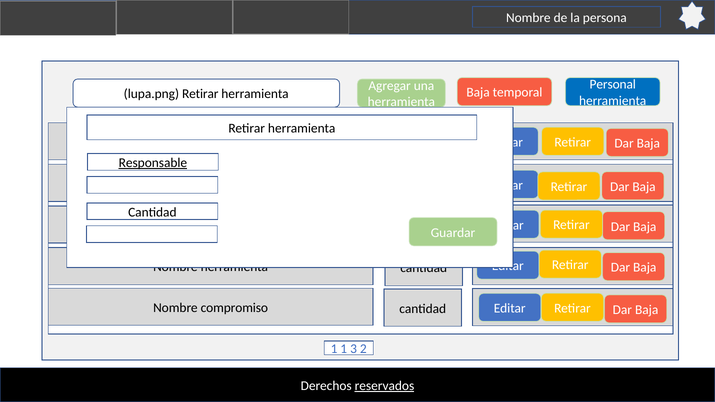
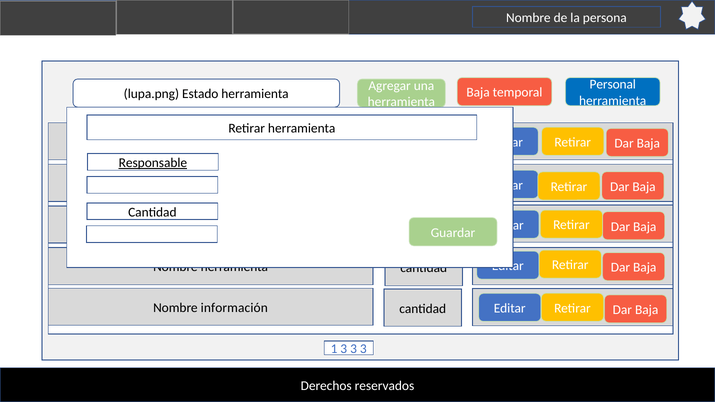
lupa.png Retirar: Retirar -> Estado
compromiso: compromiso -> información
1 1: 1 -> 3
2 at (363, 349): 2 -> 3
reservados underline: present -> none
